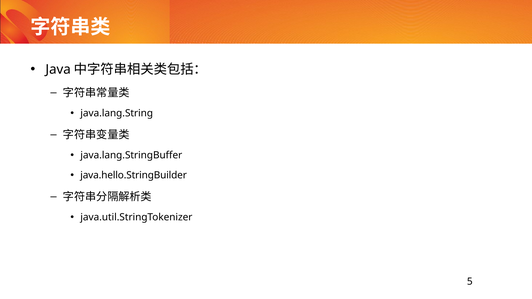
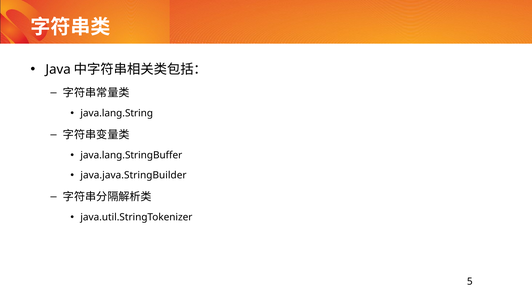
java.hello.StringBuilder: java.hello.StringBuilder -> java.java.StringBuilder
